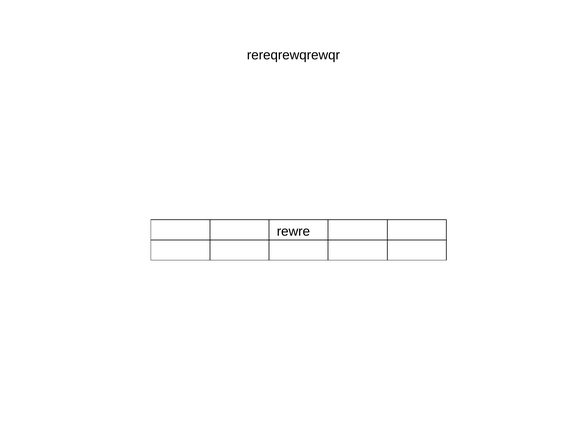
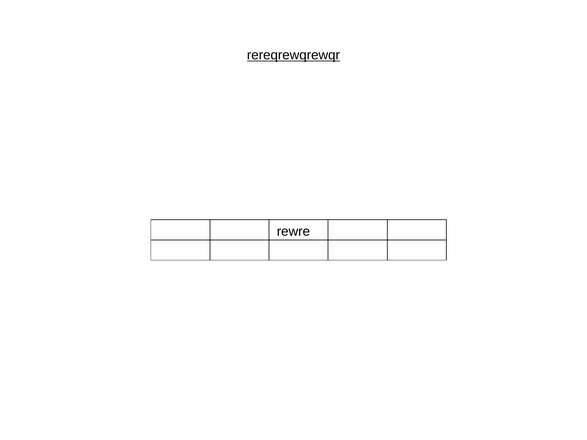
rereqrewqrewqr underline: none -> present
